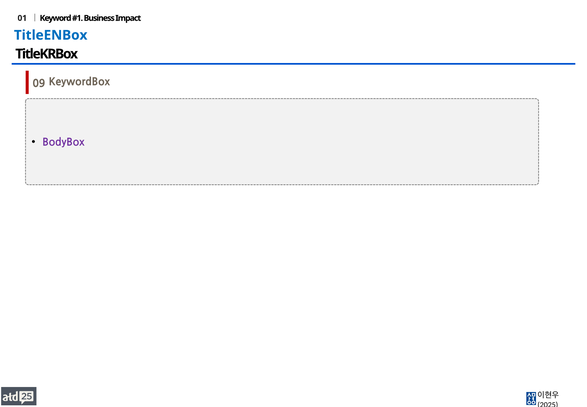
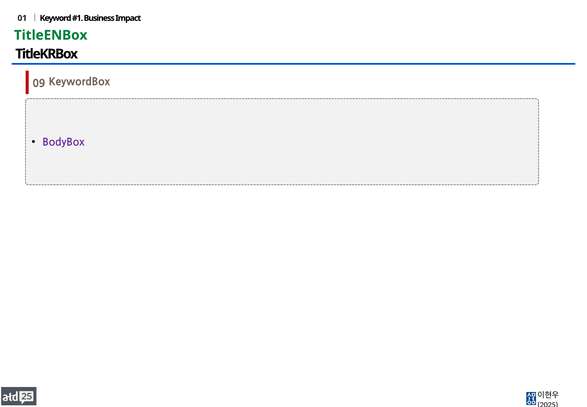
TitleENBox colour: blue -> green
